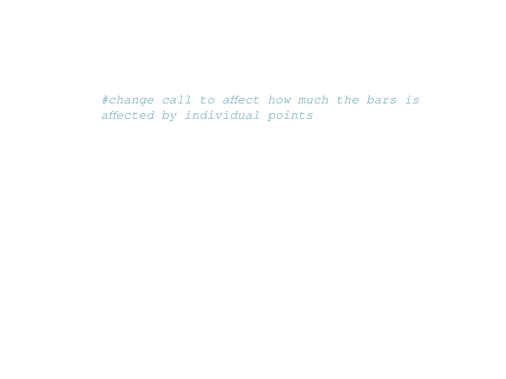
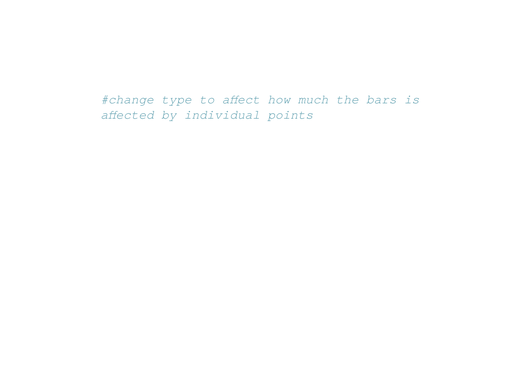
call: call -> type
